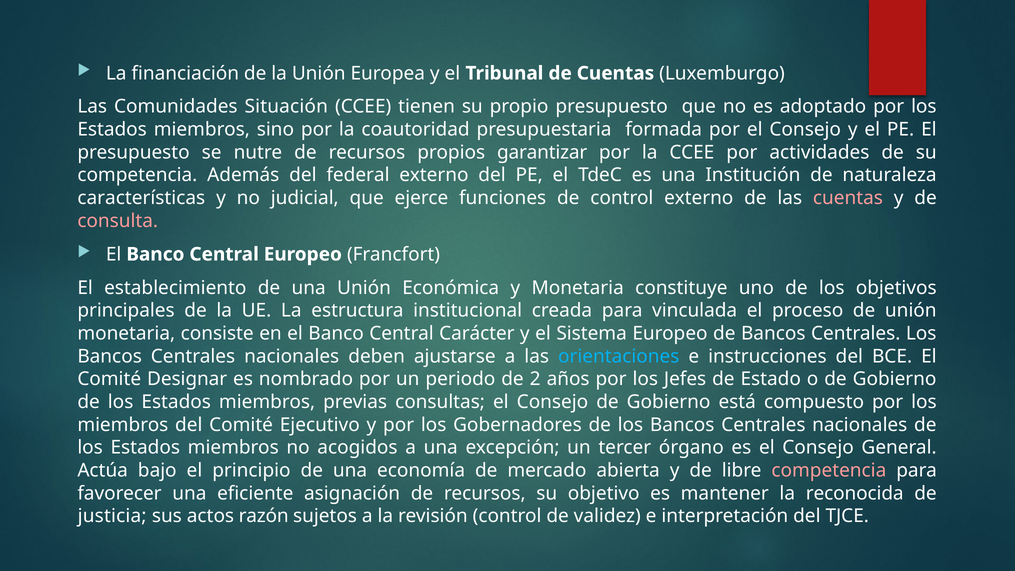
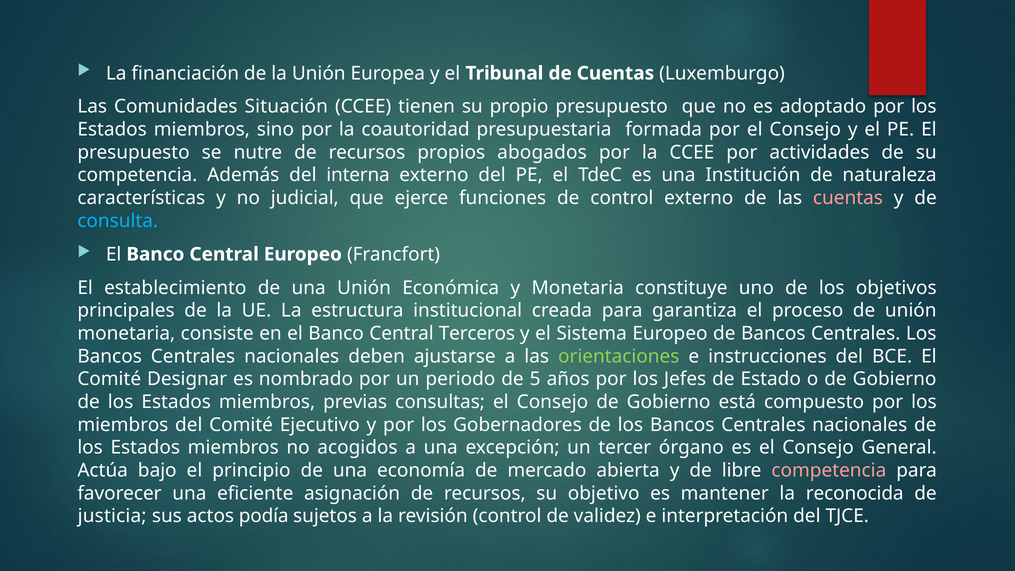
garantizar: garantizar -> abogados
federal: federal -> interna
consulta colour: pink -> light blue
vinculada: vinculada -> garantiza
Carácter: Carácter -> Terceros
orientaciones colour: light blue -> light green
2: 2 -> 5
razón: razón -> podía
